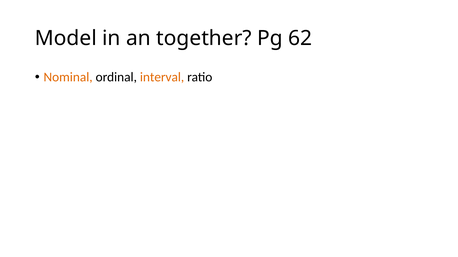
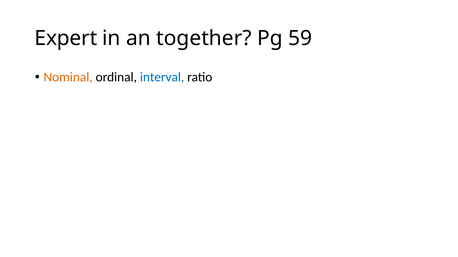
Model: Model -> Expert
62: 62 -> 59
interval colour: orange -> blue
